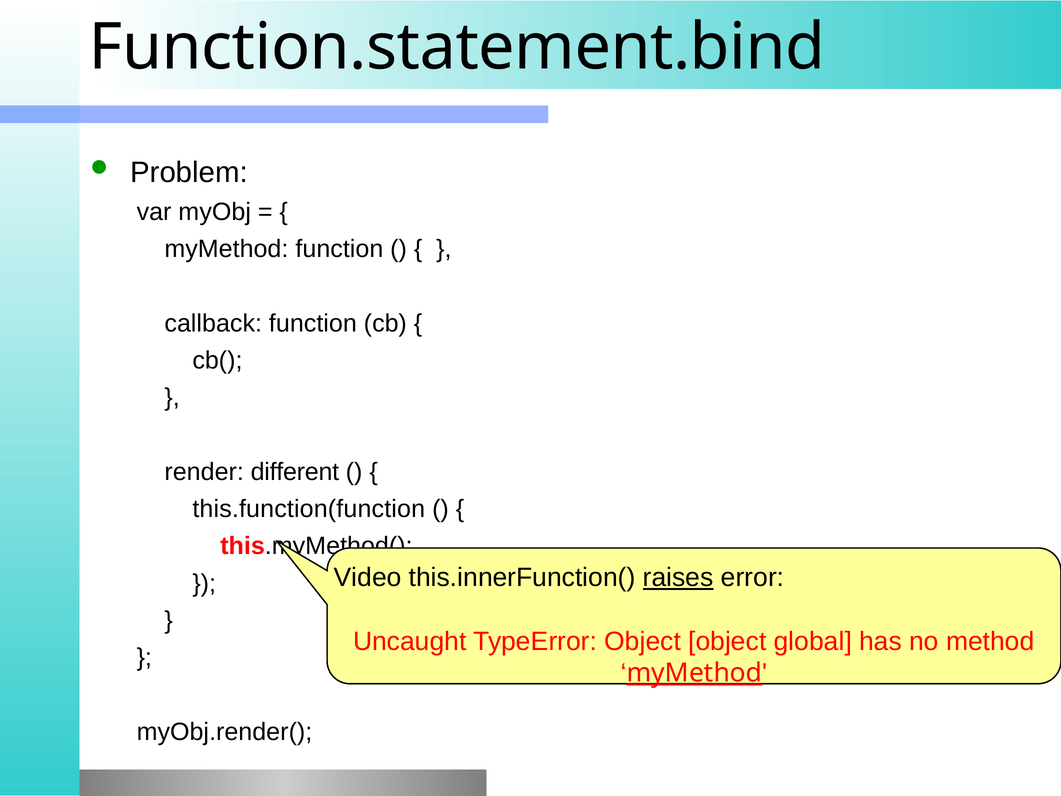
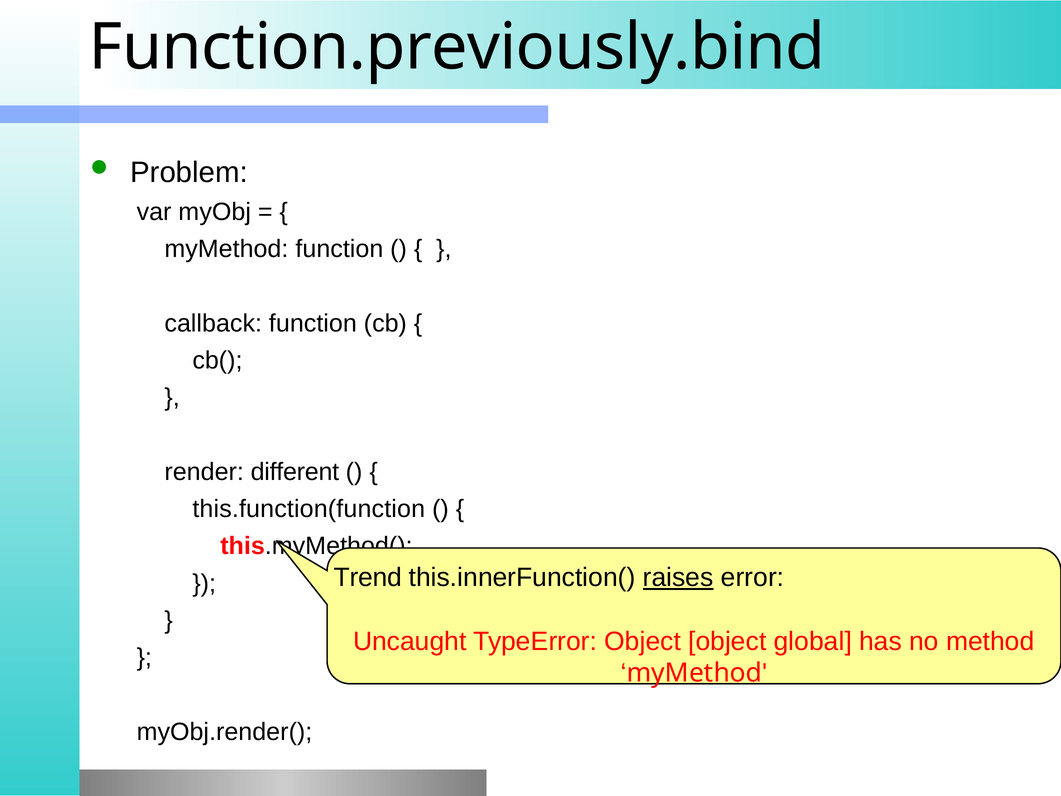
Function.statement.bind: Function.statement.bind -> Function.previously.bind
Video: Video -> Trend
myMethod at (694, 673) underline: present -> none
